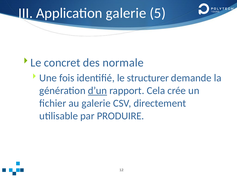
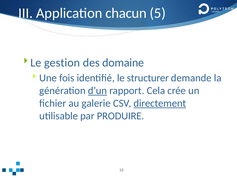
Application galerie: galerie -> chacun
concret: concret -> gestion
normale: normale -> domaine
directement underline: none -> present
